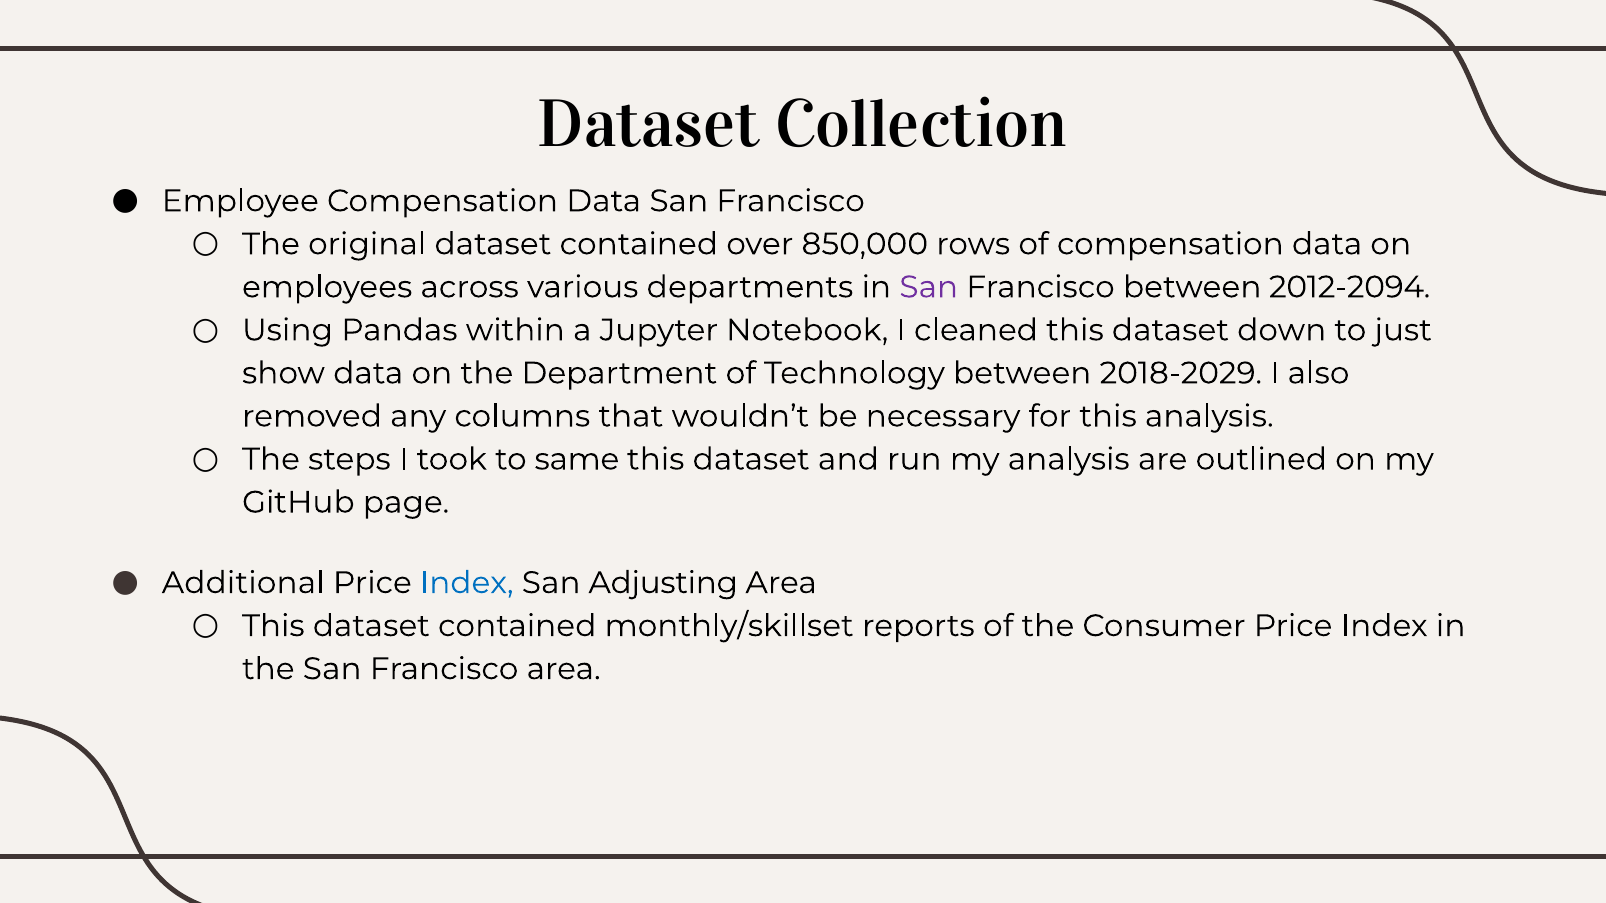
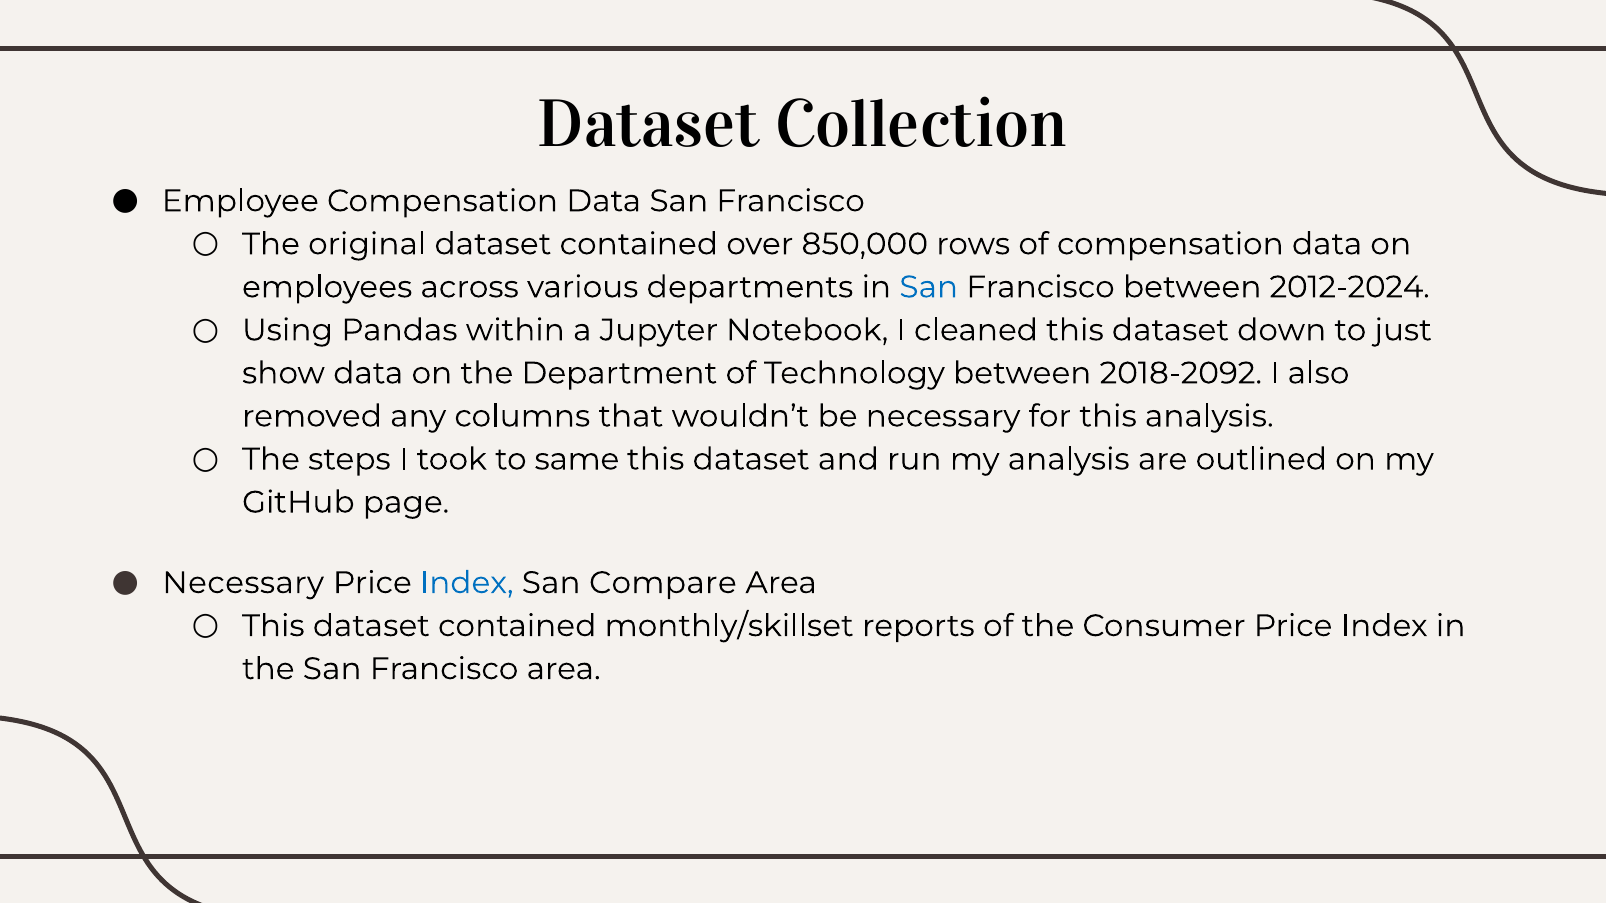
San at (929, 287) colour: purple -> blue
2012-2094: 2012-2094 -> 2012-2024
2018-2029: 2018-2029 -> 2018-2092
Additional at (243, 583): Additional -> Necessary
Adjusting: Adjusting -> Compare
